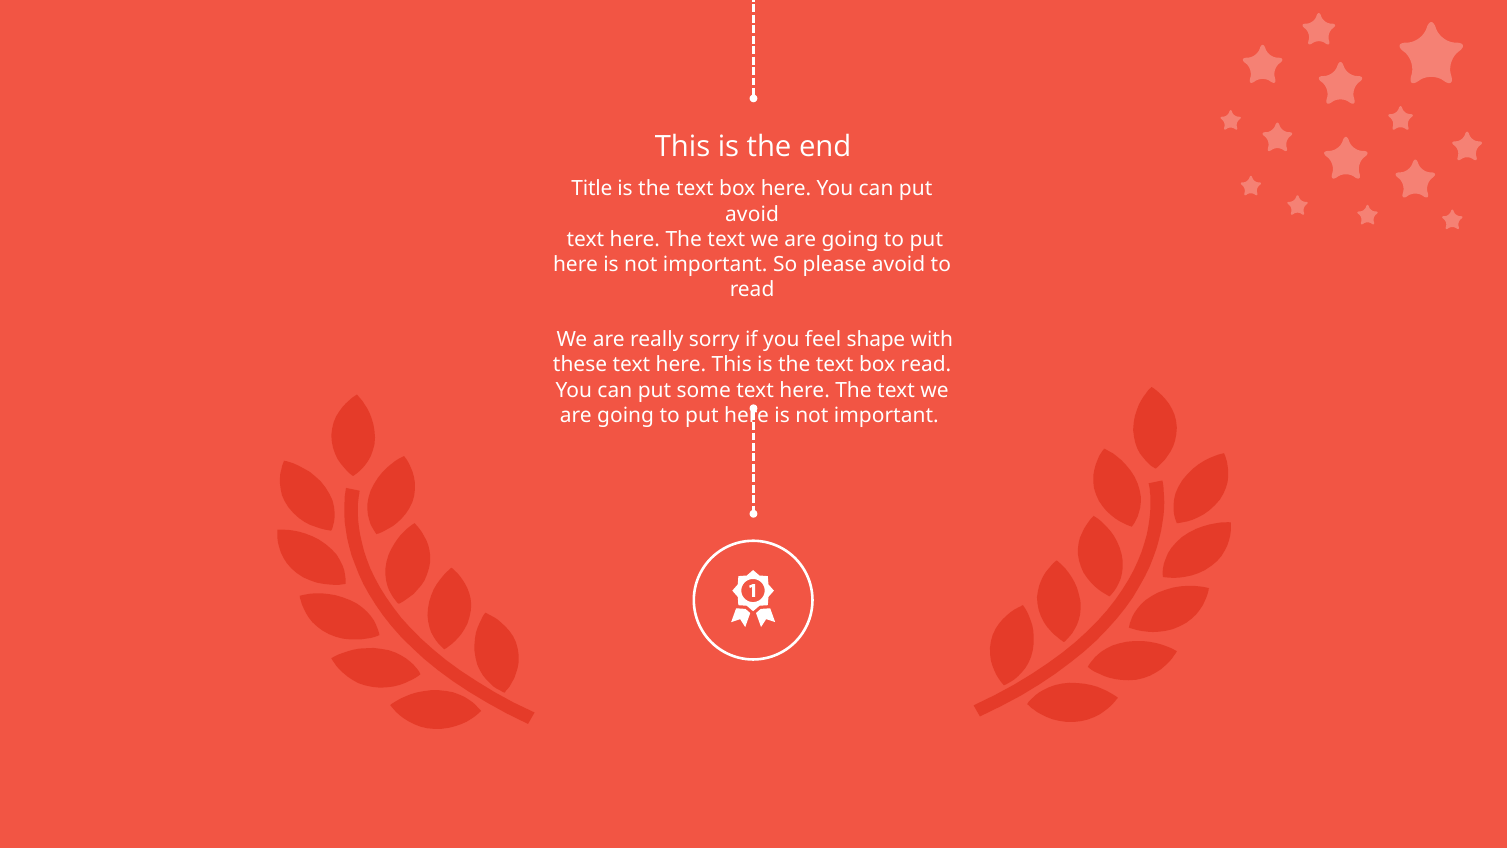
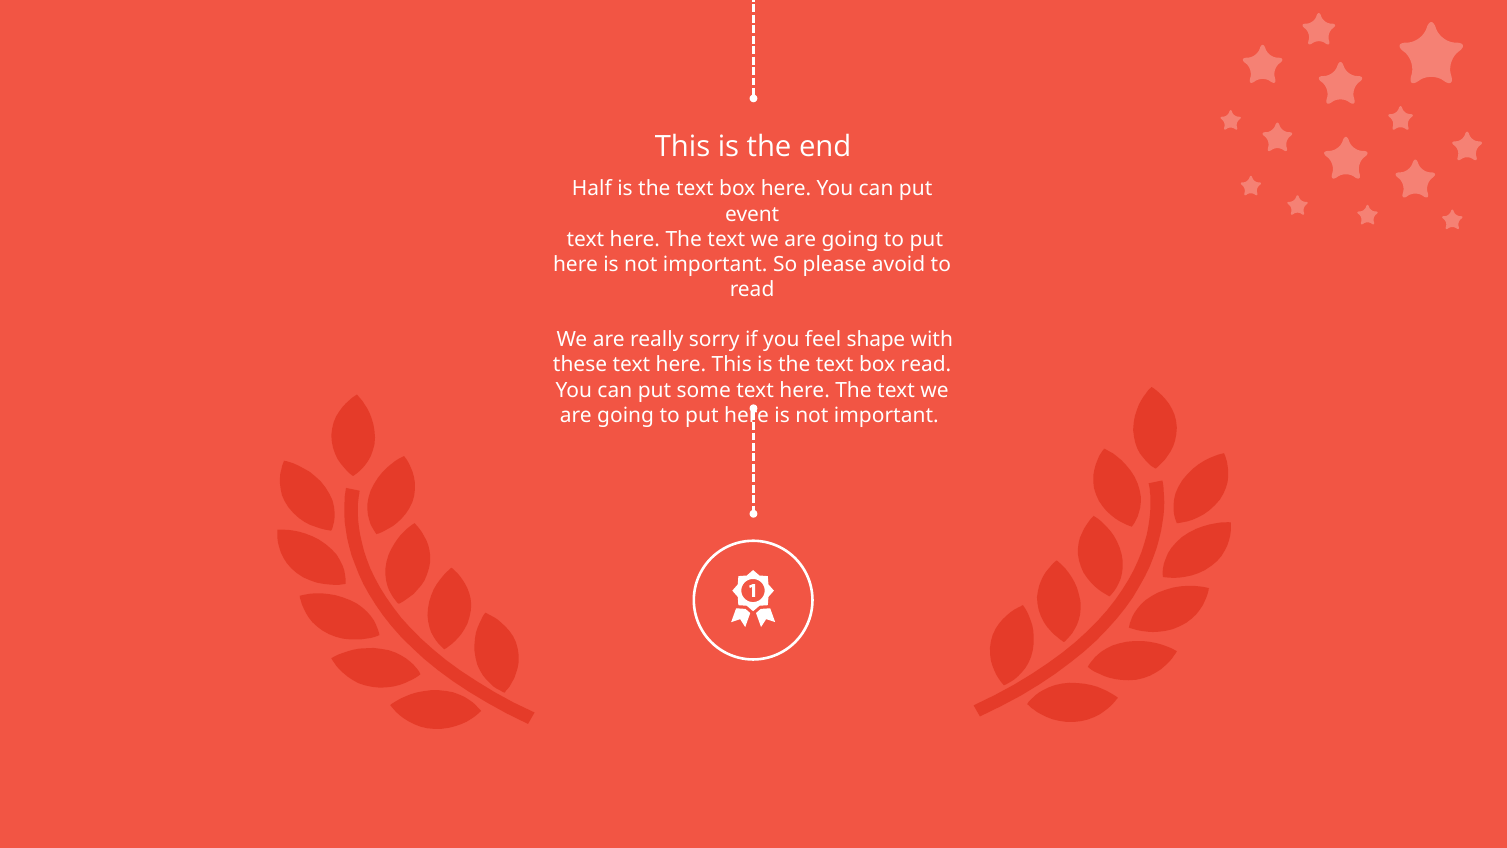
Title: Title -> Half
avoid at (752, 214): avoid -> event
